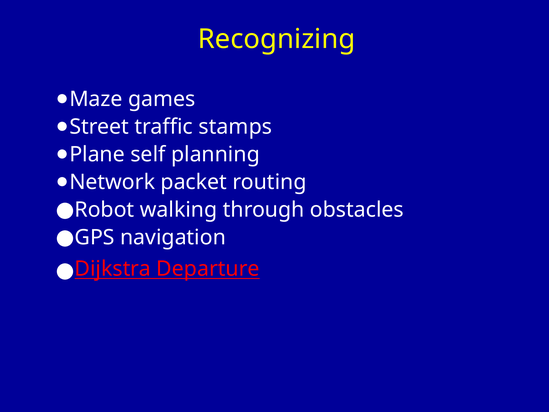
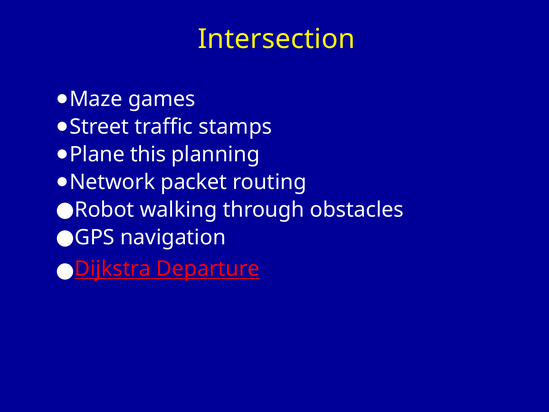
Recognizing: Recognizing -> Intersection
self: self -> this
